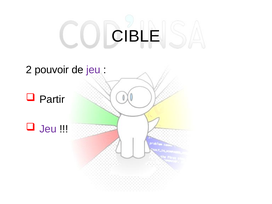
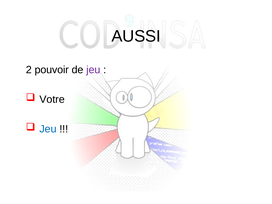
CIBLE: CIBLE -> AUSSI
Partir: Partir -> Votre
Jeu at (48, 129) colour: purple -> blue
